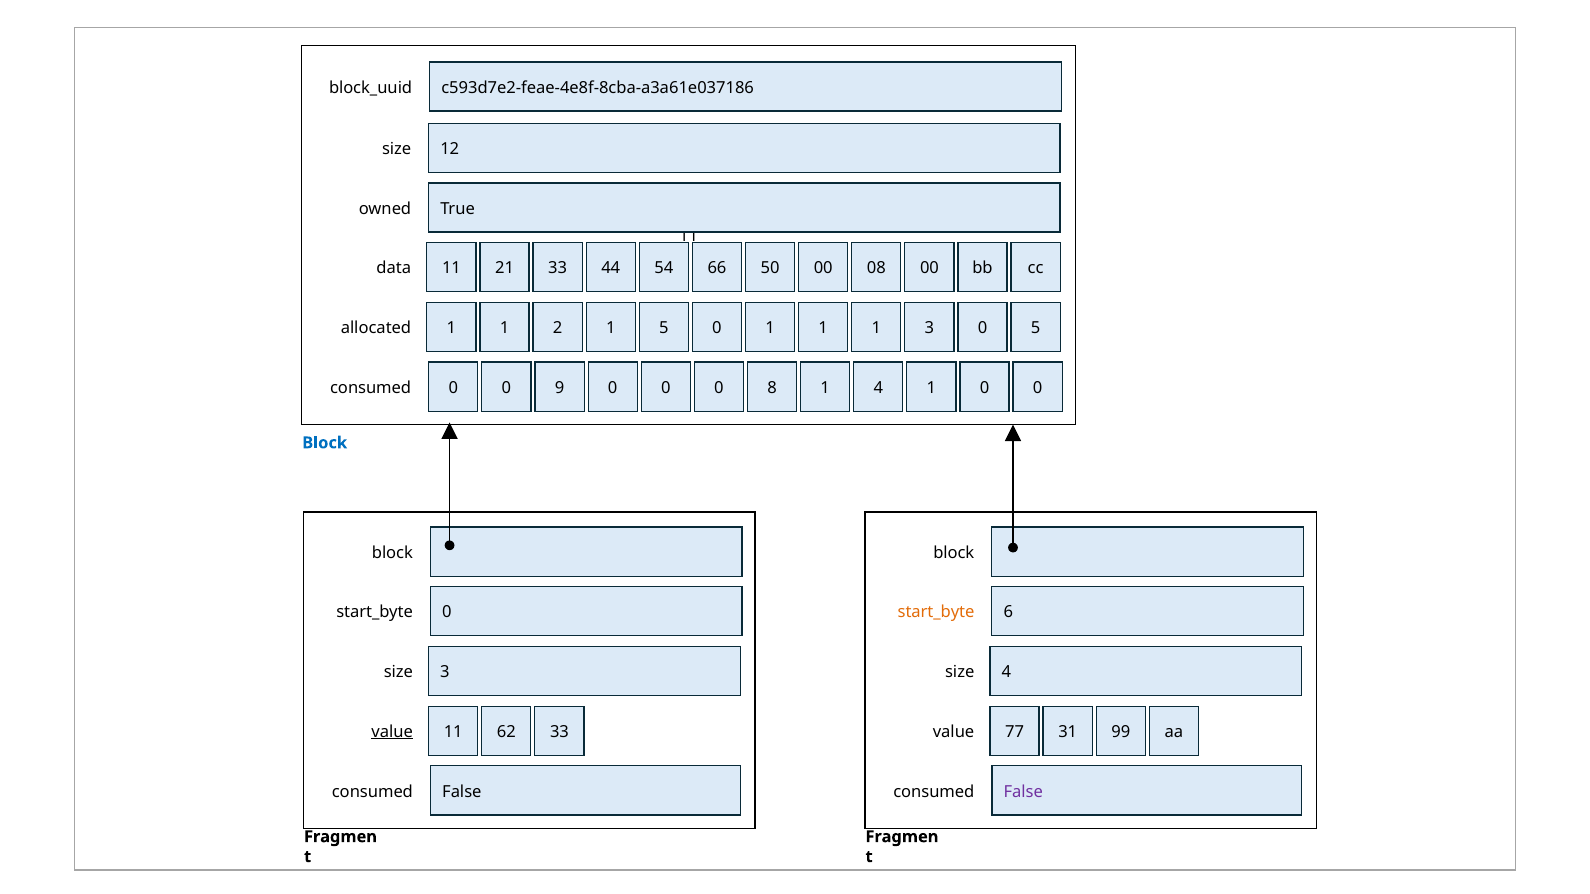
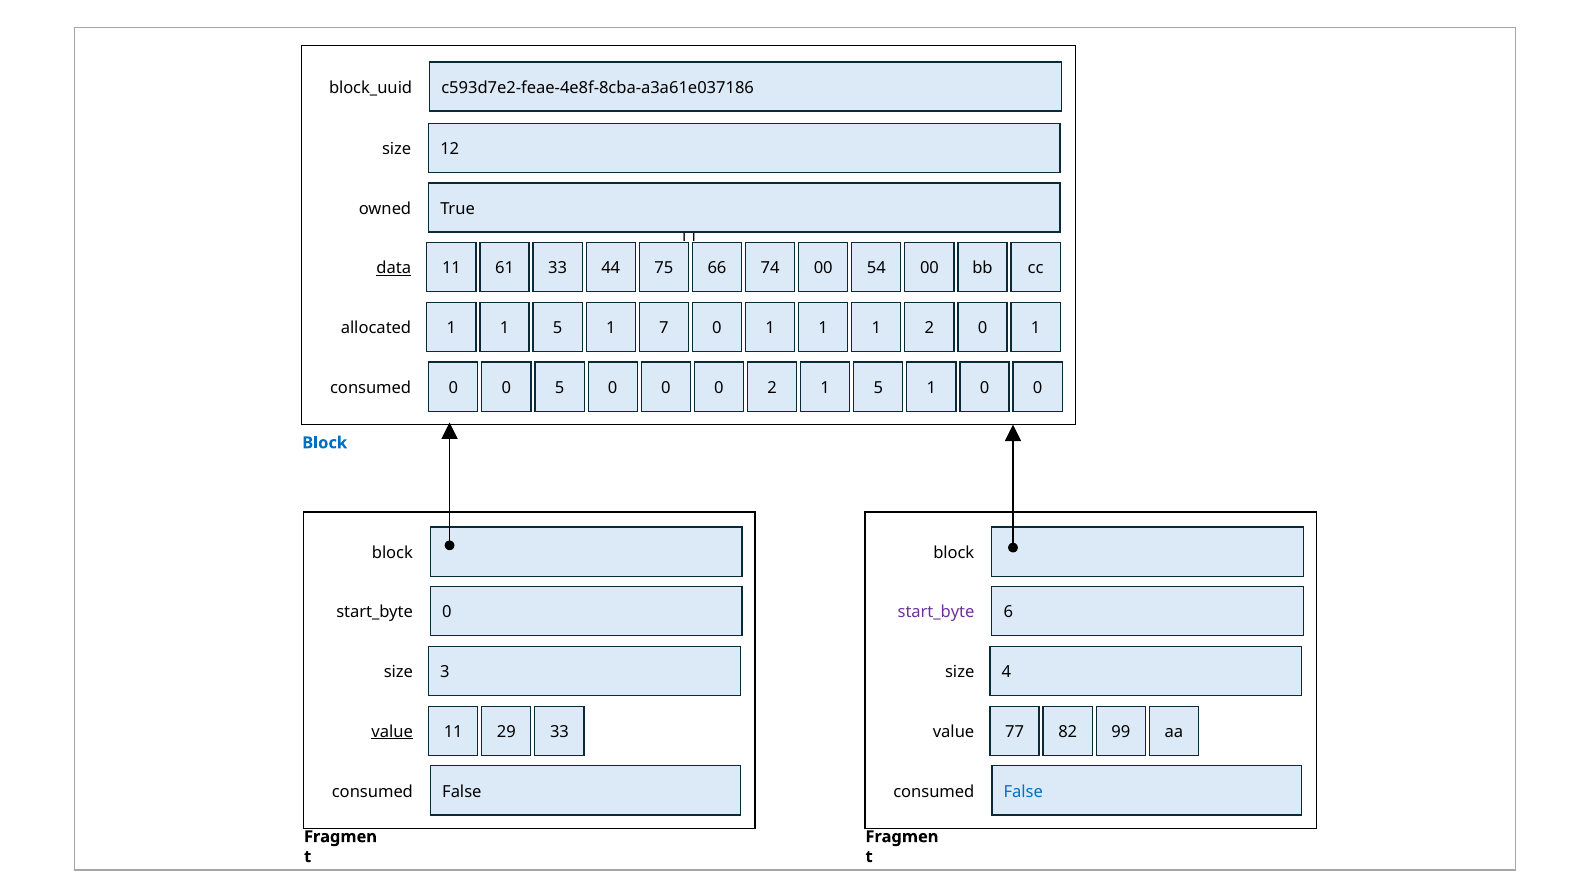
data underline: none -> present
21: 21 -> 61
54: 54 -> 75
50: 50 -> 74
08: 08 -> 54
1 1 2: 2 -> 5
1 5: 5 -> 7
1 3: 3 -> 2
5 at (1036, 328): 5 -> 1
0 9: 9 -> 5
0 8: 8 -> 2
4 at (878, 388): 4 -> 5
start_byte at (936, 613) colour: orange -> purple
62: 62 -> 29
31: 31 -> 82
False at (1023, 792) colour: purple -> blue
